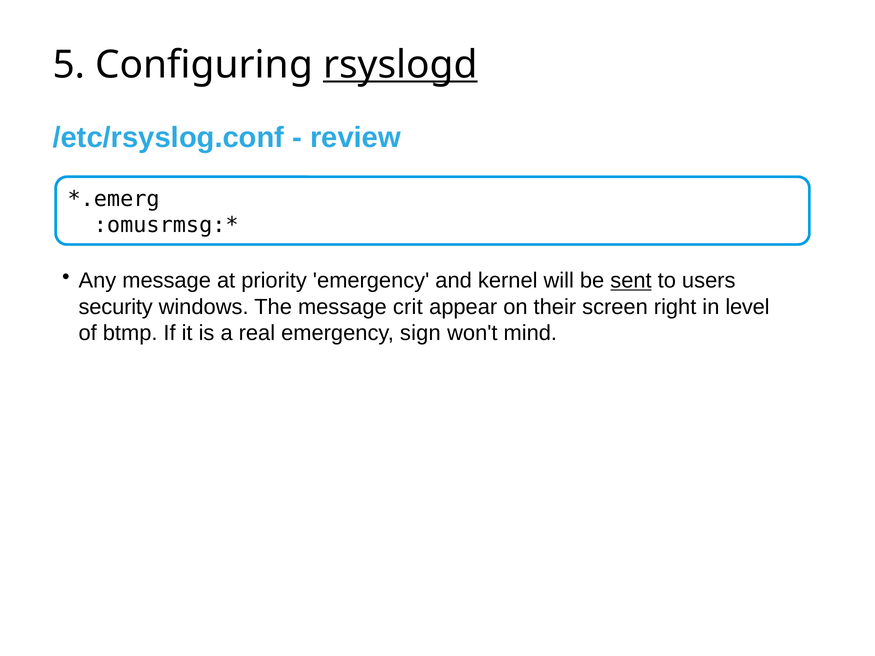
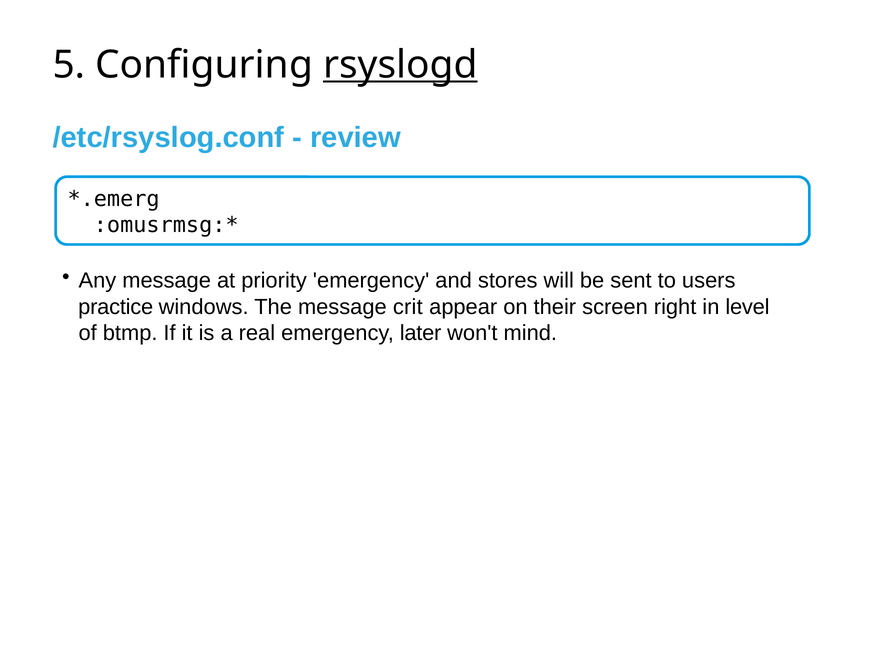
kernel: kernel -> stores
sent underline: present -> none
security: security -> practice
sign: sign -> later
